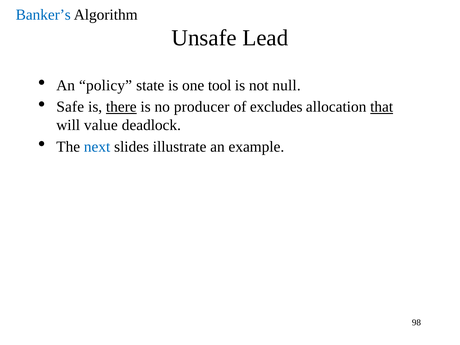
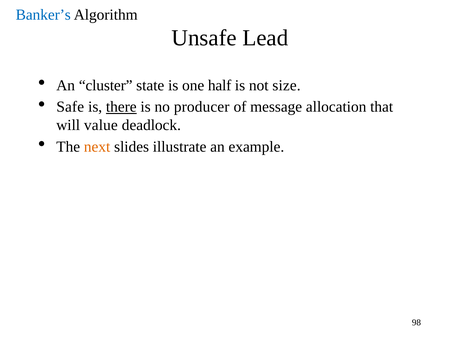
policy: policy -> cluster
tool: tool -> half
null: null -> size
excludes: excludes -> message
that underline: present -> none
next colour: blue -> orange
